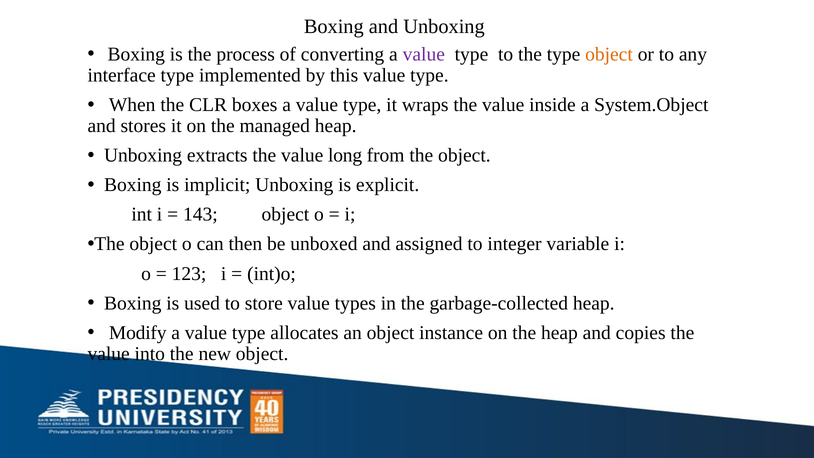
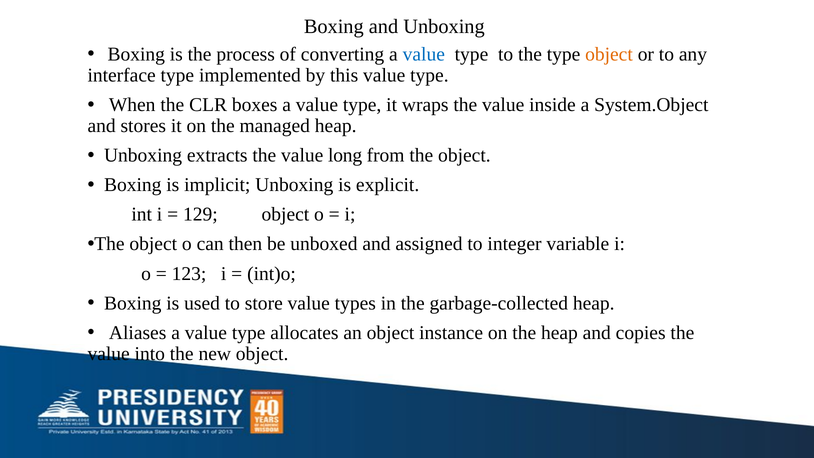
value at (424, 54) colour: purple -> blue
143: 143 -> 129
Modify: Modify -> Aliases
